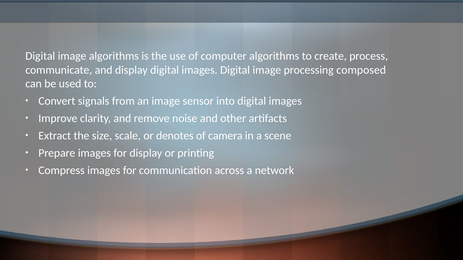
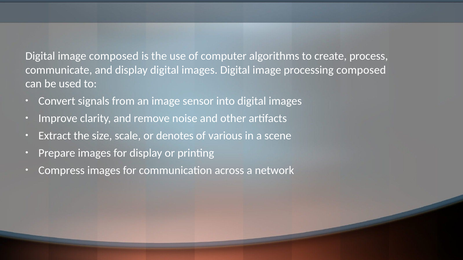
image algorithms: algorithms -> composed
camera: camera -> various
